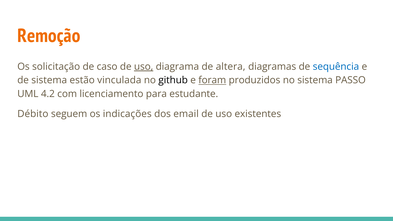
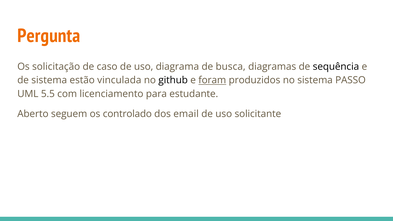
Remoção: Remoção -> Pergunta
uso at (144, 67) underline: present -> none
altera: altera -> busca
sequência colour: blue -> black
4.2: 4.2 -> 5.5
Débito: Débito -> Aberto
indicações: indicações -> controlado
existentes: existentes -> solicitante
